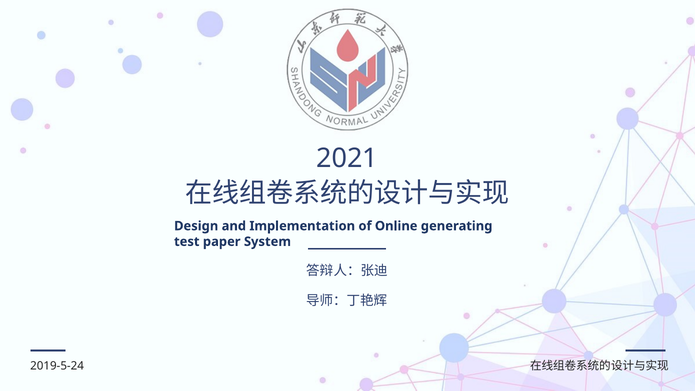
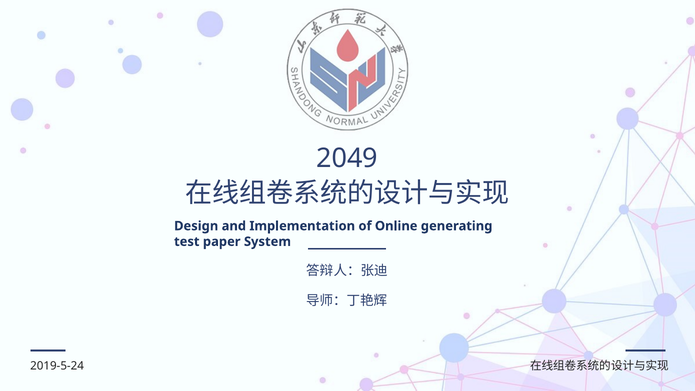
2021: 2021 -> 2049
